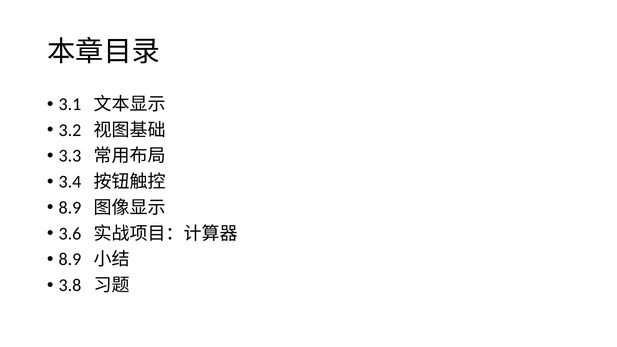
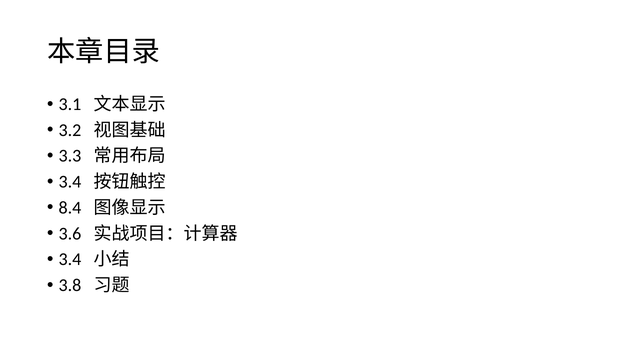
8.9 at (70, 208): 8.9 -> 8.4
8.9 at (70, 260): 8.9 -> 3.4
